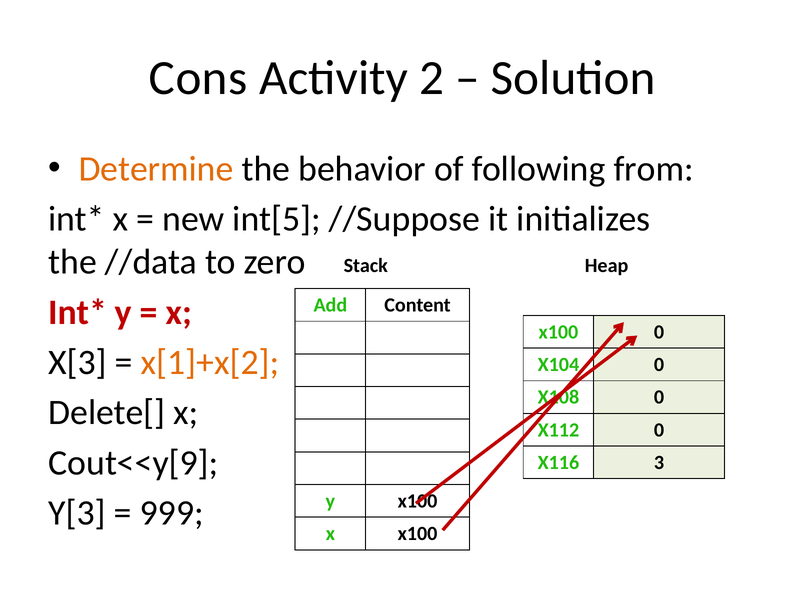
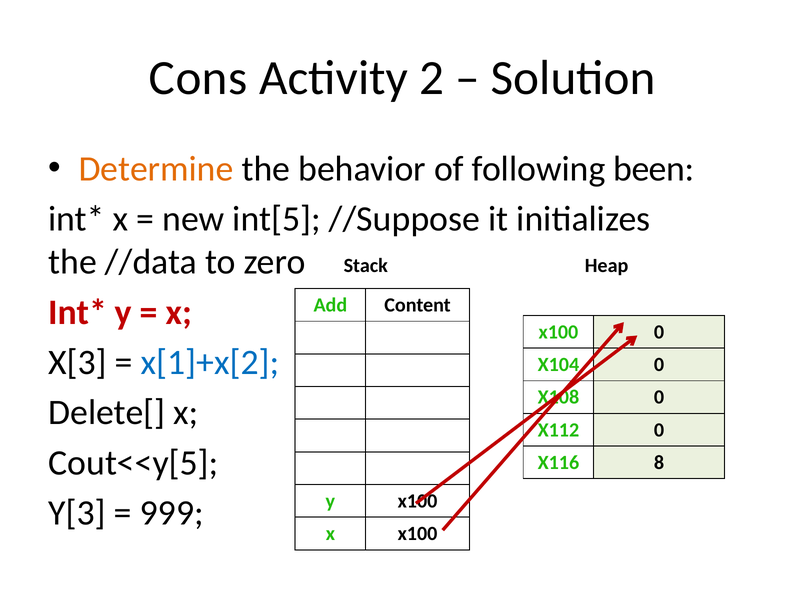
from: from -> been
x[1]+x[2 colour: orange -> blue
Cout<<y[9: Cout<<y[9 -> Cout<<y[5
3: 3 -> 8
